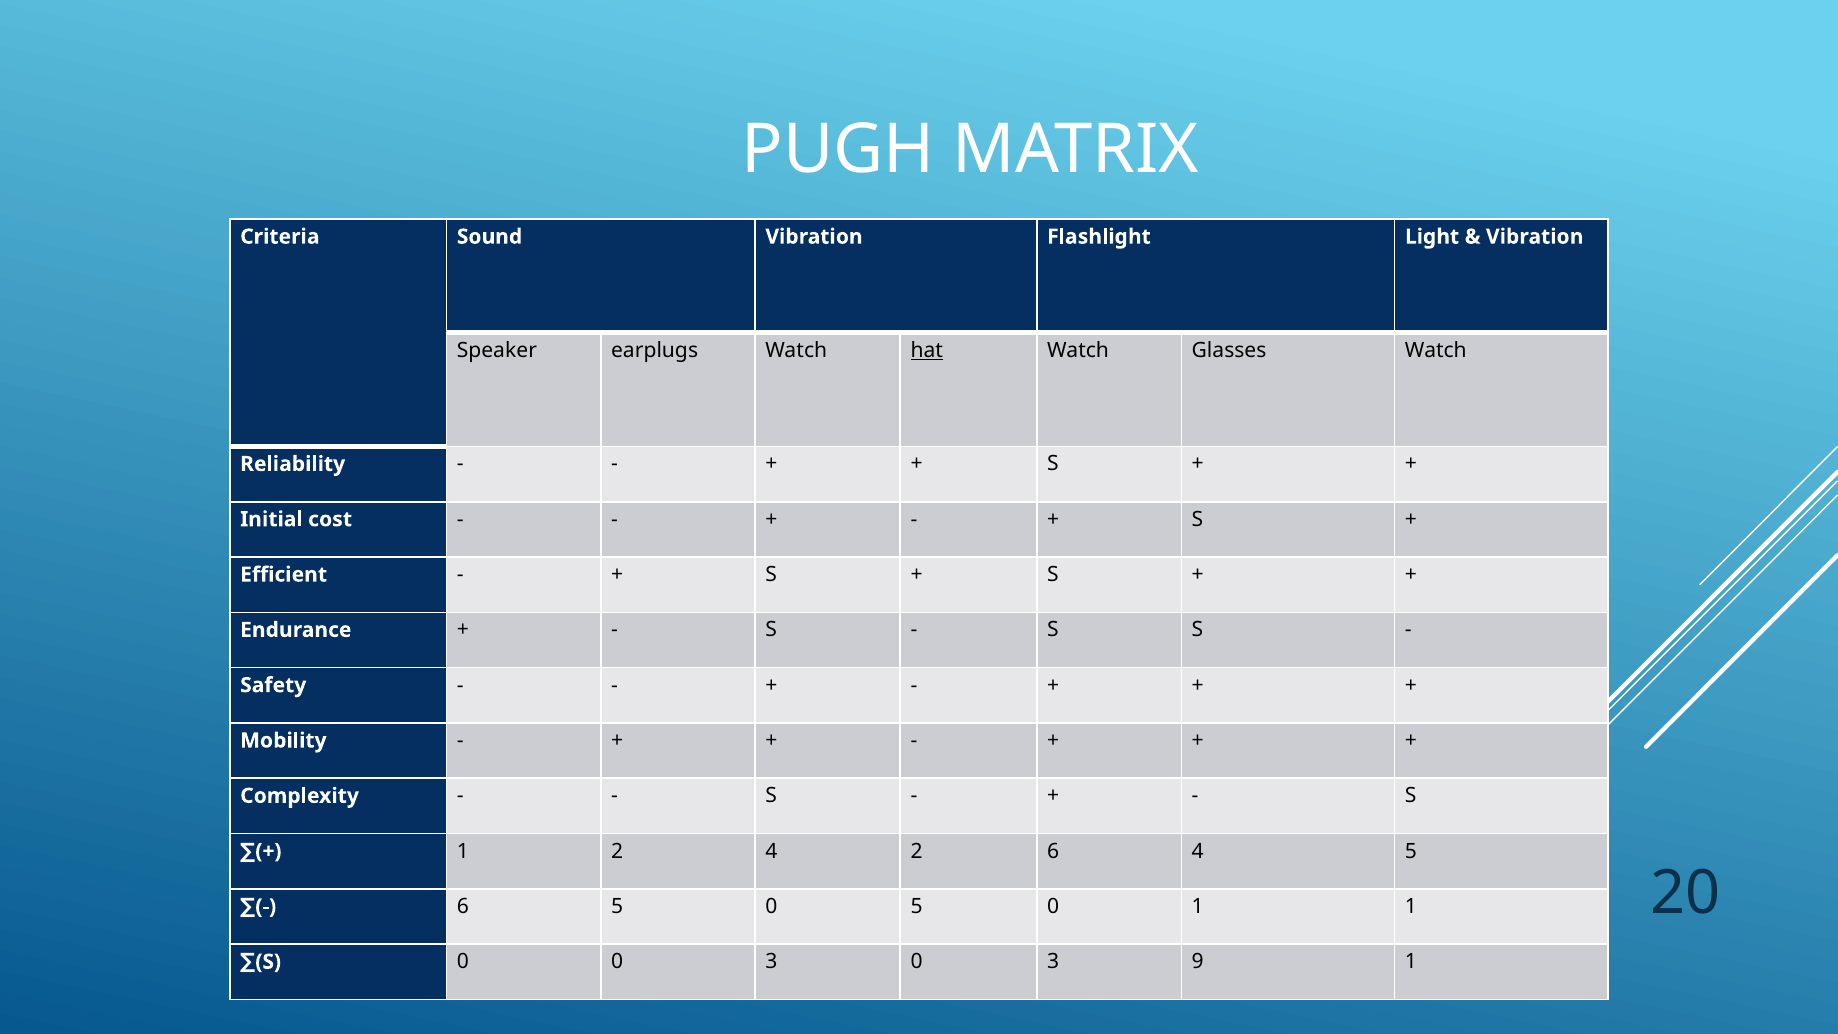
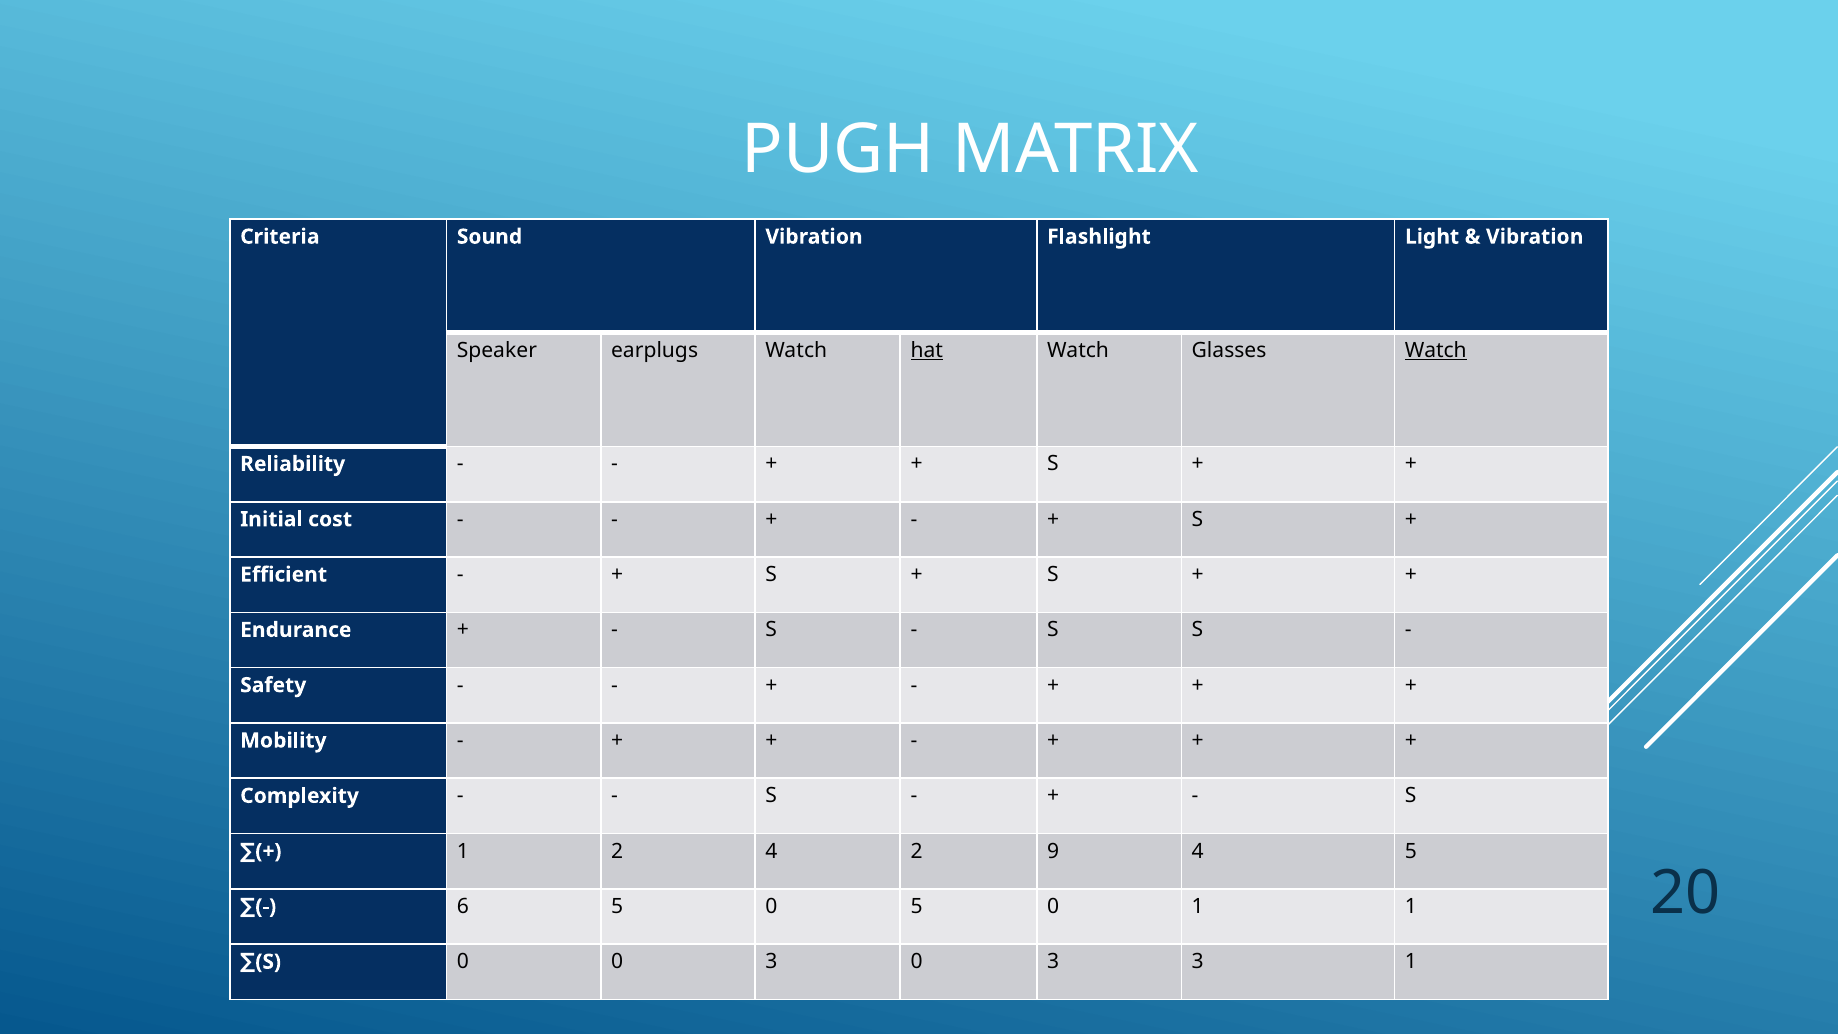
Watch at (1436, 350) underline: none -> present
2 6: 6 -> 9
3 9: 9 -> 3
